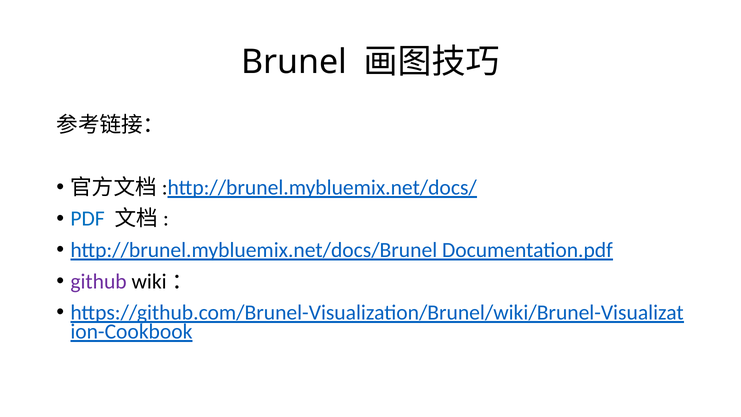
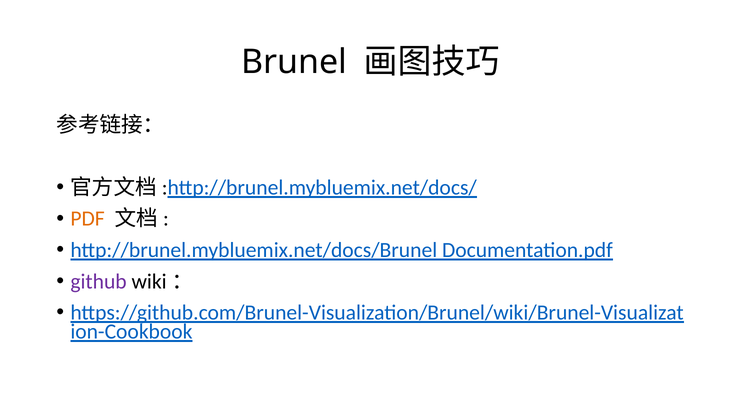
PDF colour: blue -> orange
